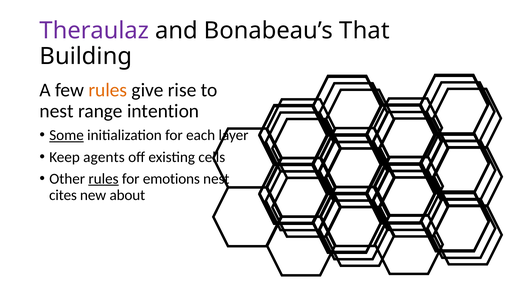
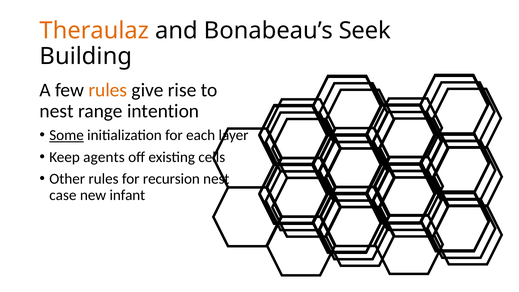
Theraulaz colour: purple -> orange
That: That -> Seek
rules at (104, 179) underline: present -> none
emotions: emotions -> recursion
cites: cites -> case
about: about -> infant
